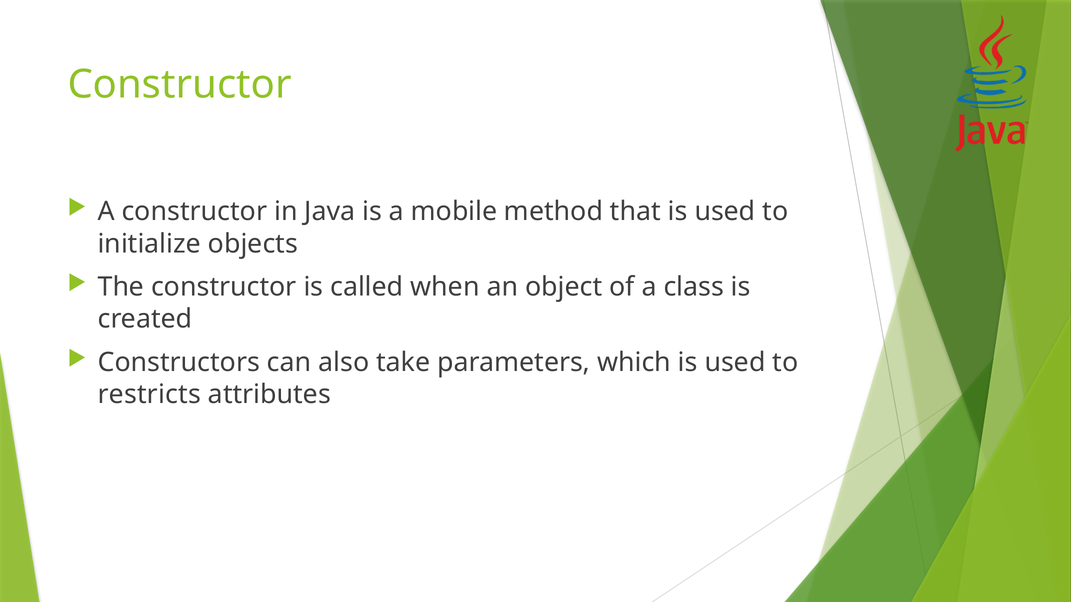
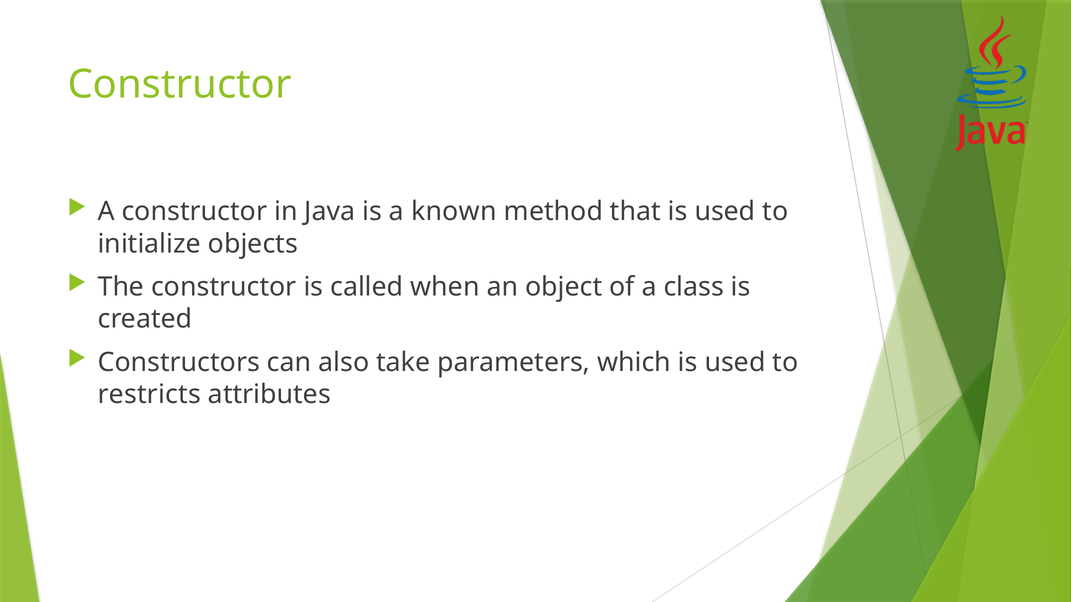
mobile: mobile -> known
